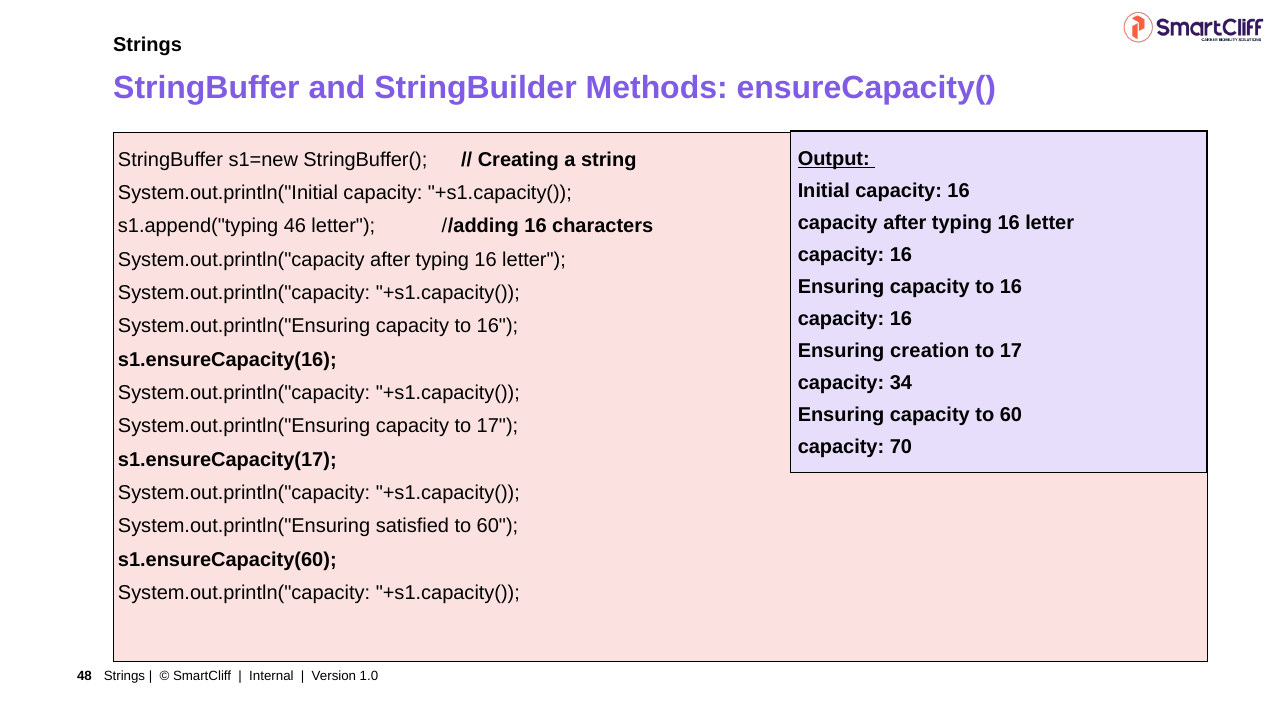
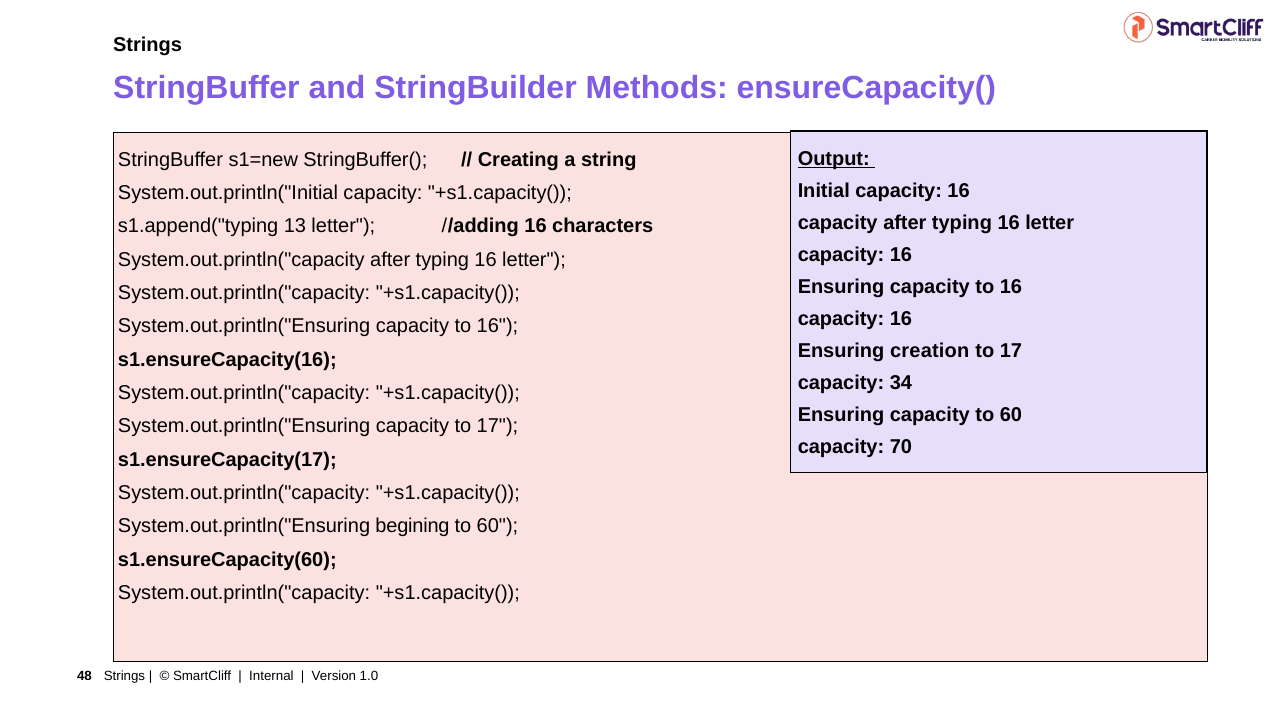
46: 46 -> 13
satisfied: satisfied -> begining
